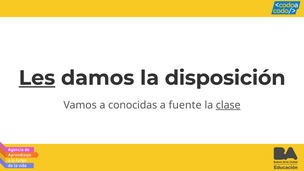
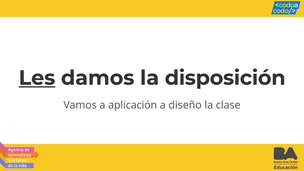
conocidas: conocidas -> aplicación
fuente: fuente -> diseño
clase underline: present -> none
